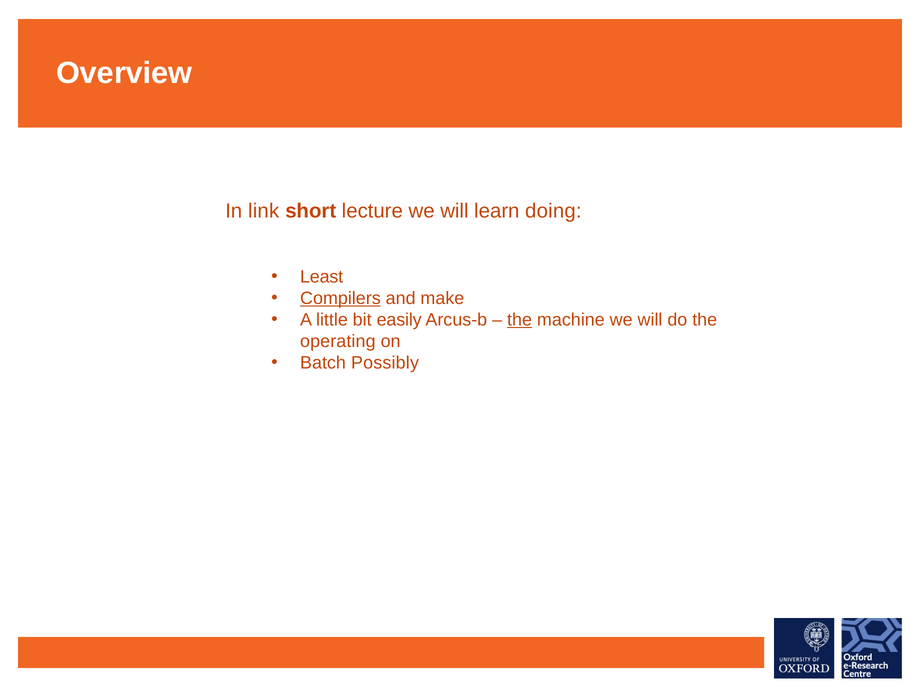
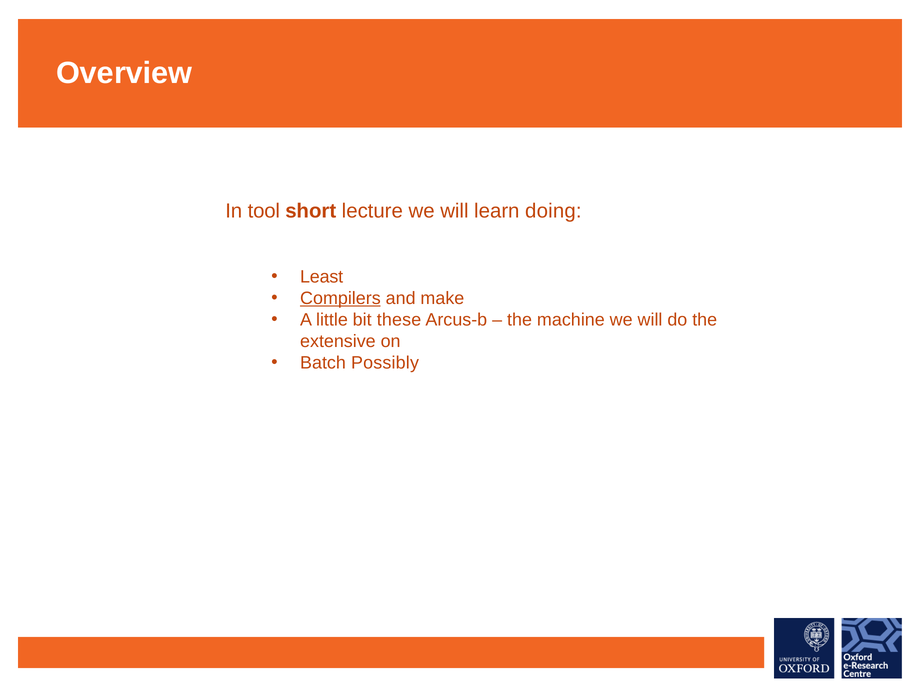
link: link -> tool
easily: easily -> these
the at (520, 320) underline: present -> none
operating: operating -> extensive
